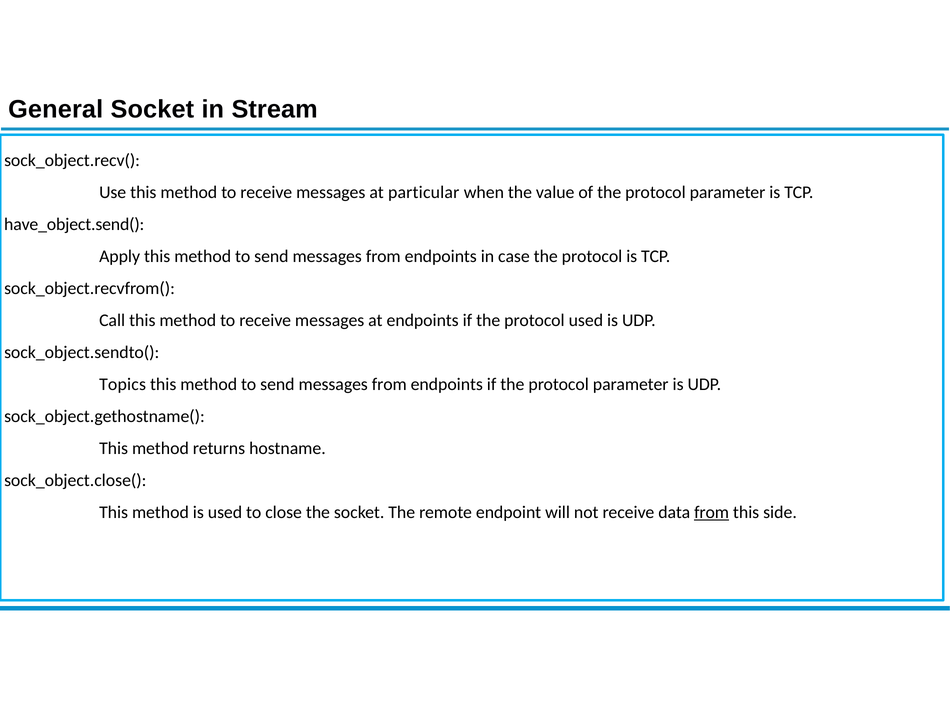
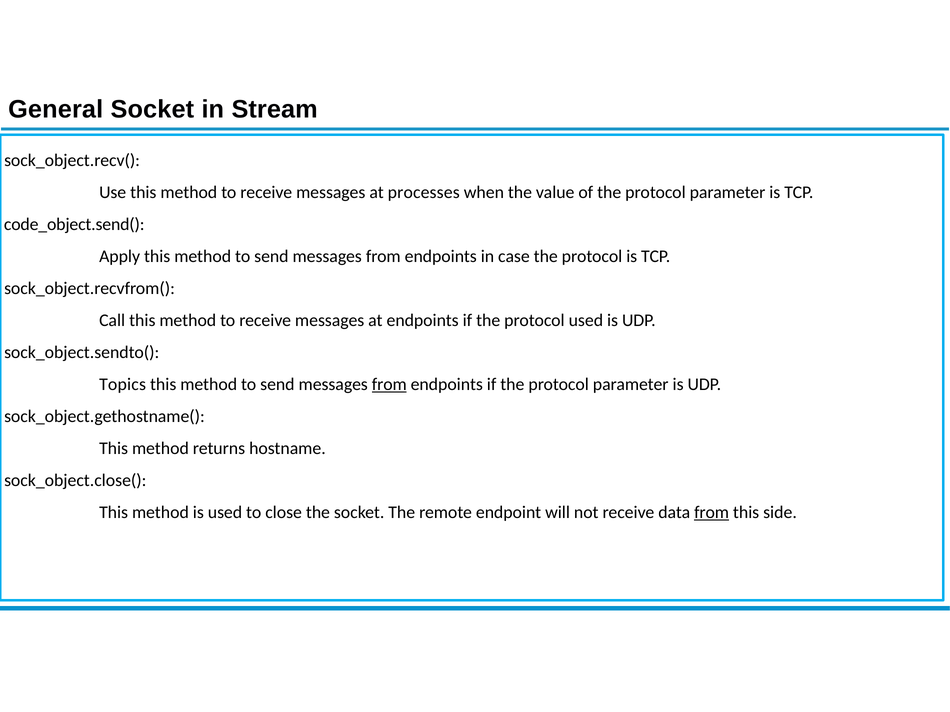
particular: particular -> processes
have_object.send(: have_object.send( -> code_object.send(
from at (389, 385) underline: none -> present
